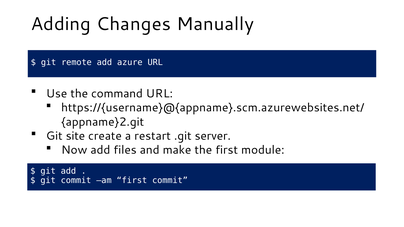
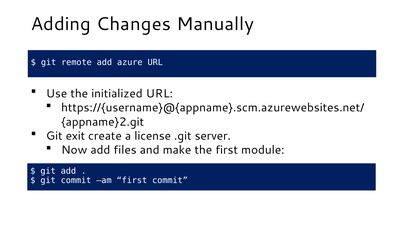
command: command -> initialized
site: site -> exit
restart: restart -> license
